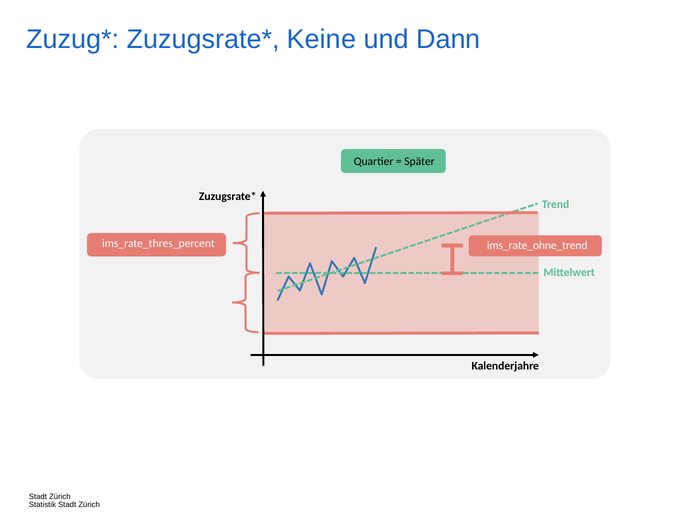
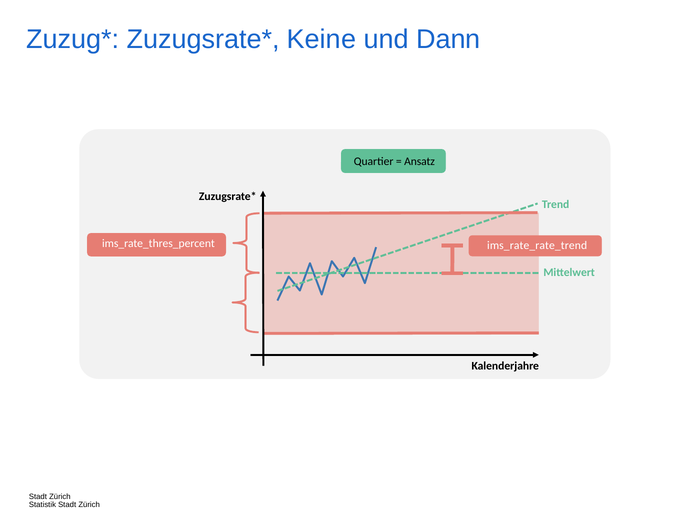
Später: Später -> Ansatz
ims_rate_ohne_trend: ims_rate_ohne_trend -> ims_rate_rate_trend
